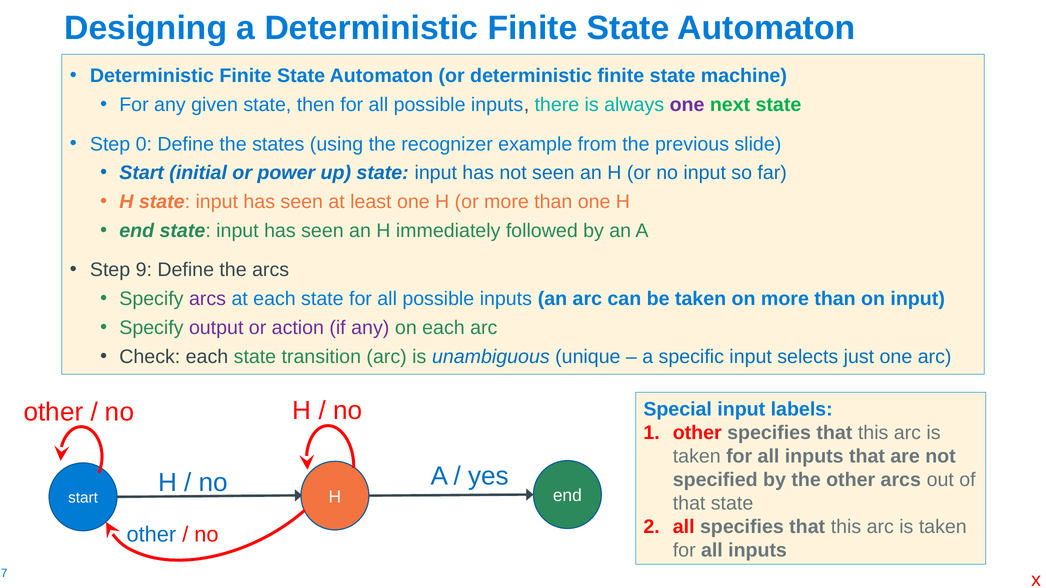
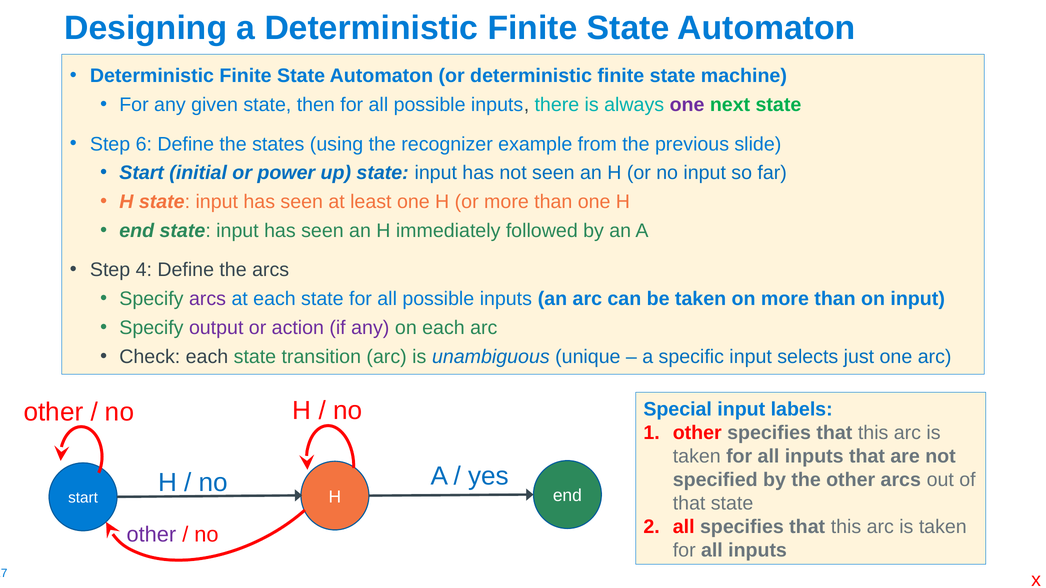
0: 0 -> 6
9: 9 -> 4
other at (151, 535) colour: blue -> purple
